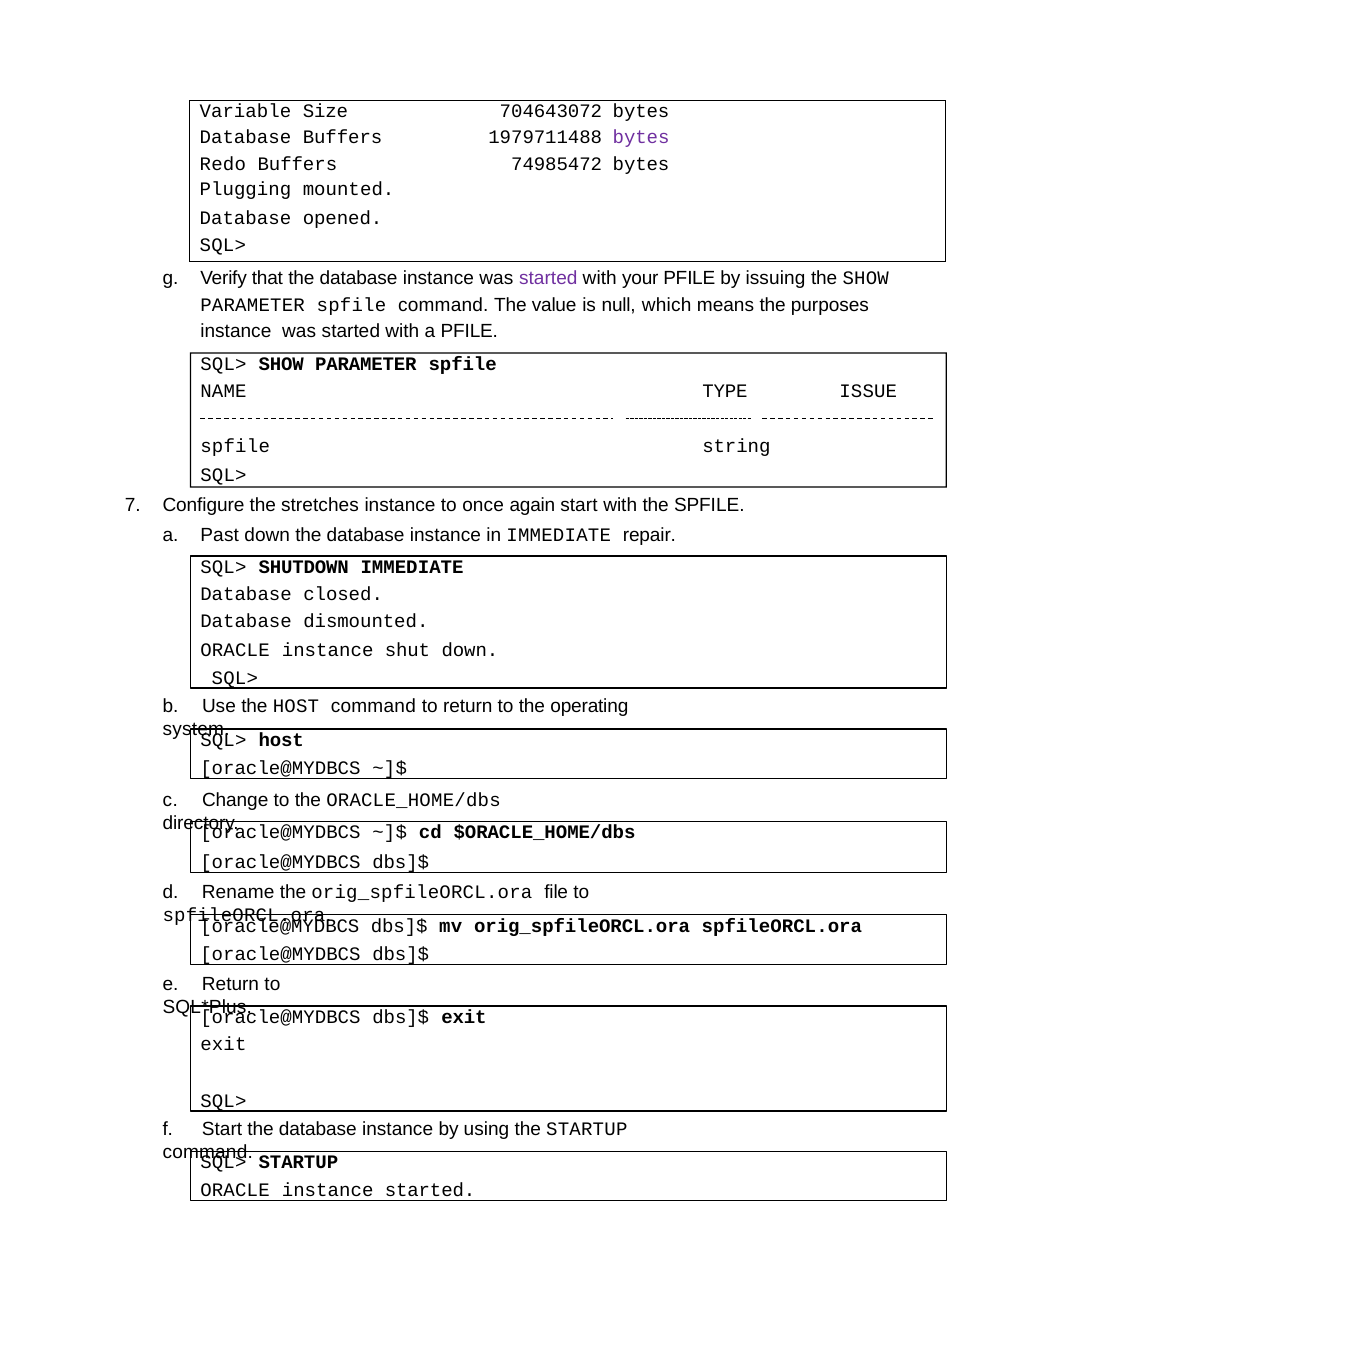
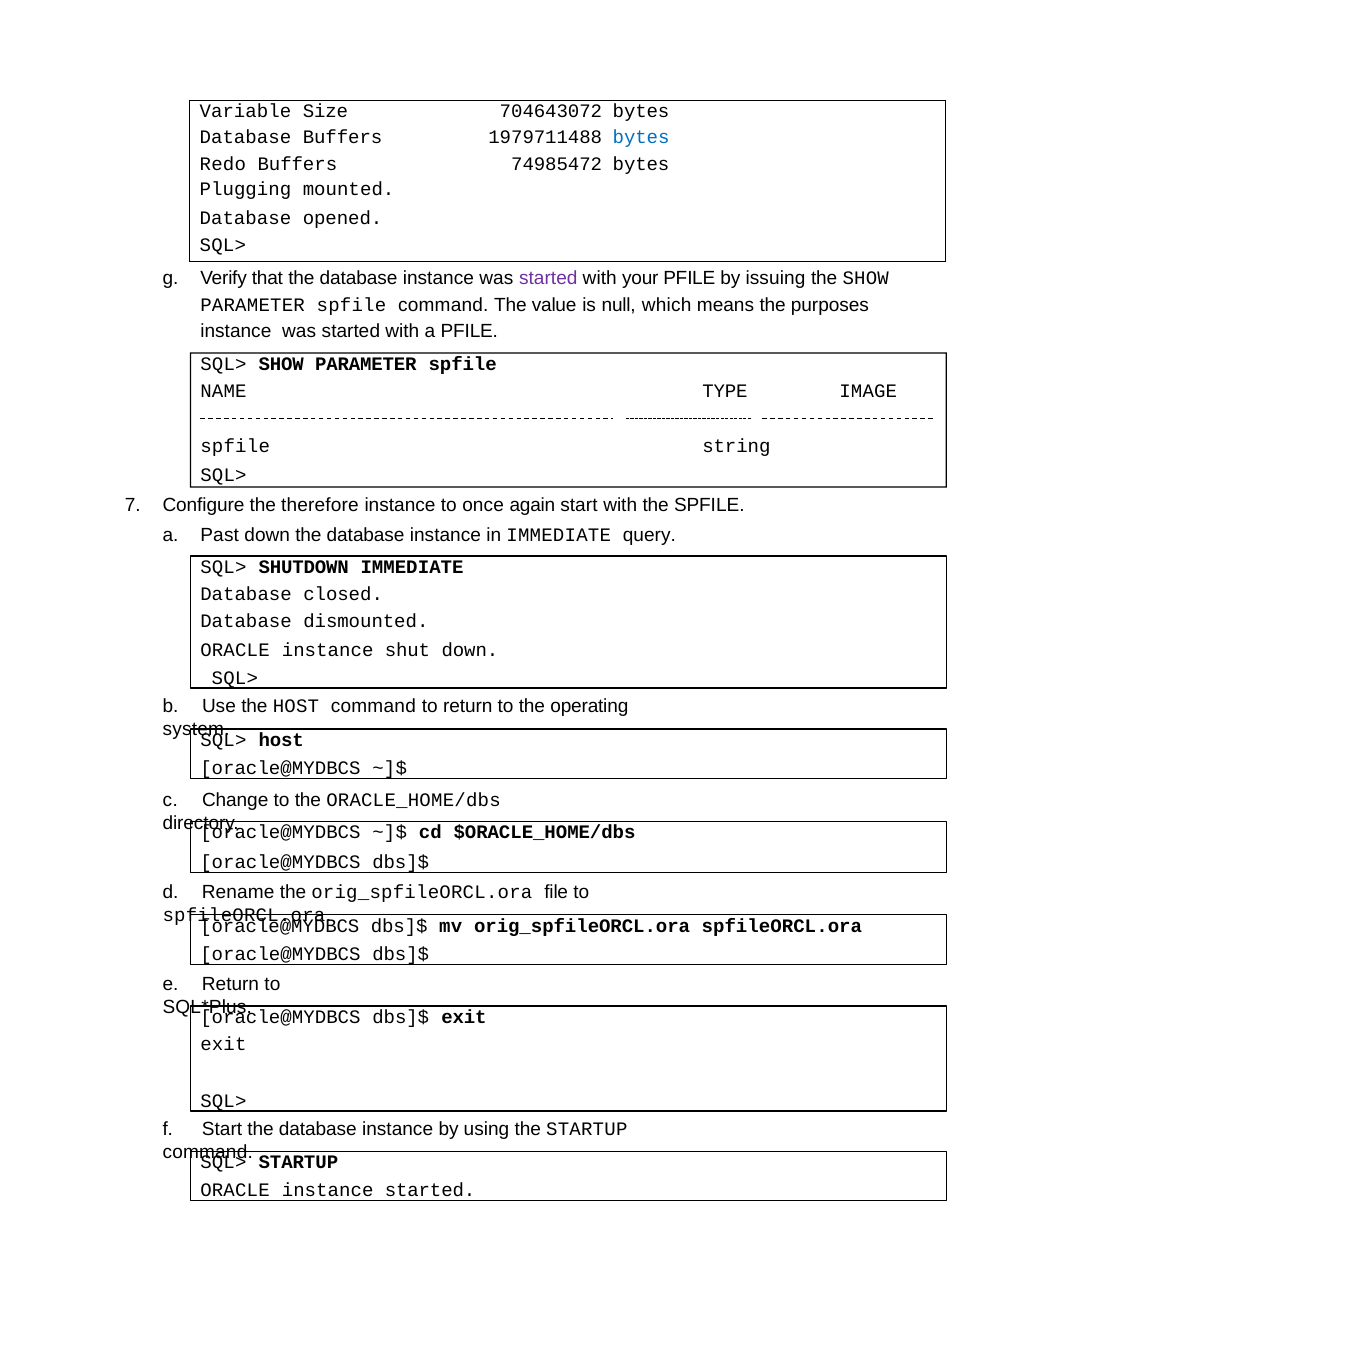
bytes at (641, 137) colour: purple -> blue
ISSUE: ISSUE -> IMAGE
stretches: stretches -> therefore
repair: repair -> query
